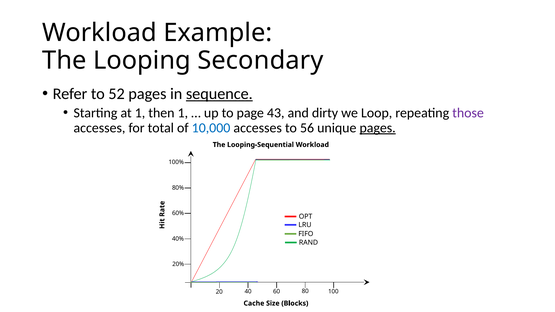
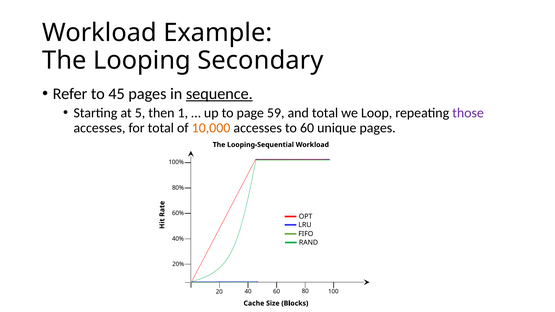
52: 52 -> 45
at 1: 1 -> 5
43: 43 -> 59
and dirty: dirty -> total
10,000 colour: blue -> orange
to 56: 56 -> 60
pages at (378, 128) underline: present -> none
